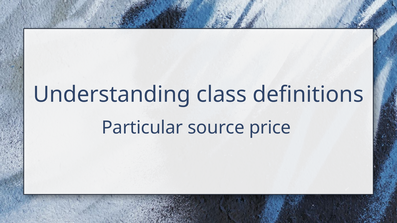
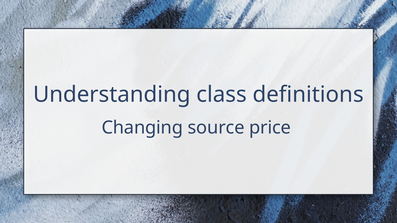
Particular: Particular -> Changing
